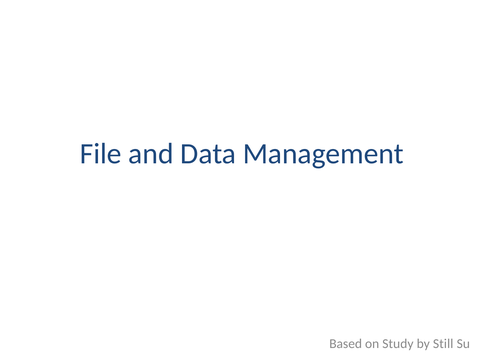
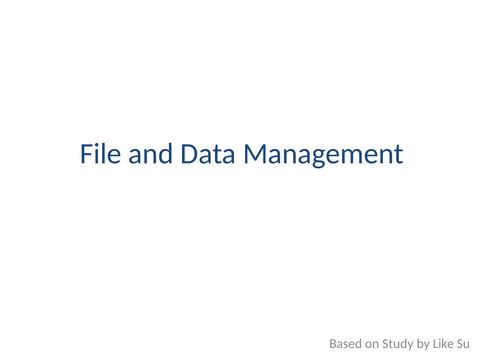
Still: Still -> Like
